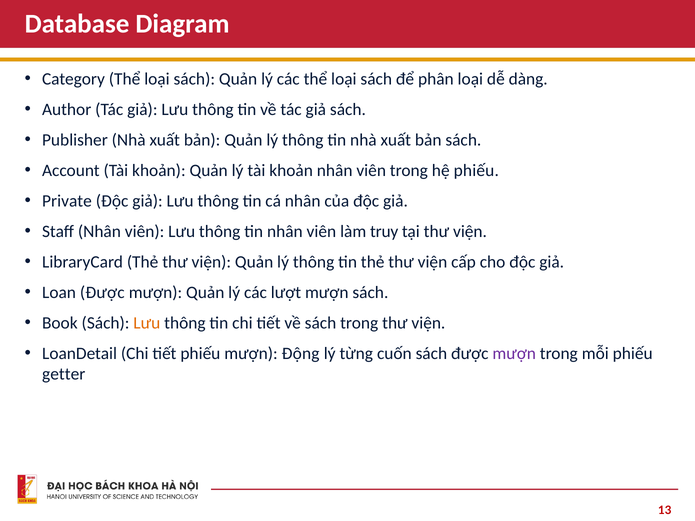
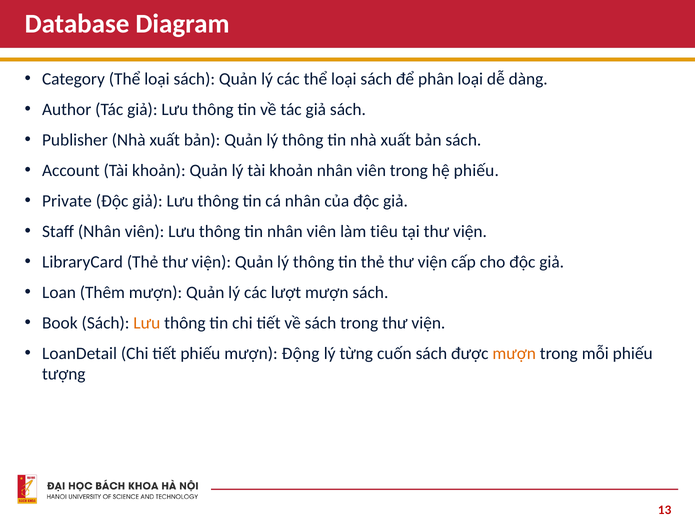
truy: truy -> tiêu
Loan Được: Được -> Thêm
mượn at (514, 354) colour: purple -> orange
getter: getter -> tượng
